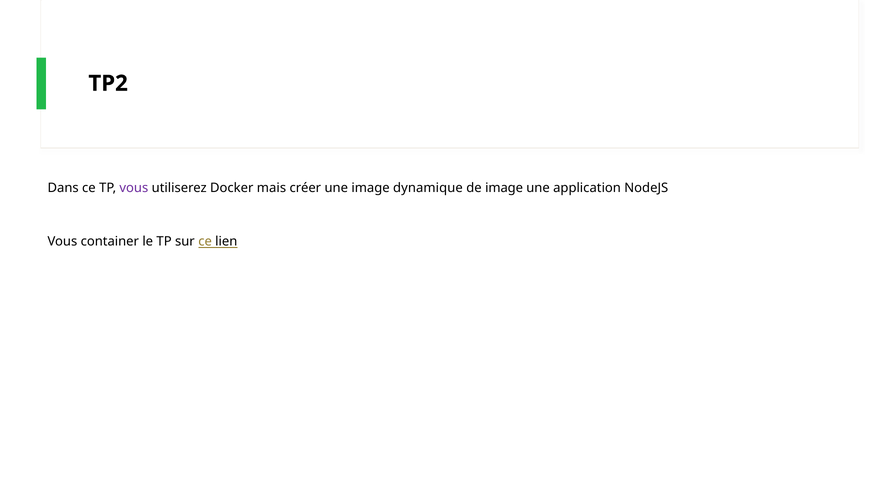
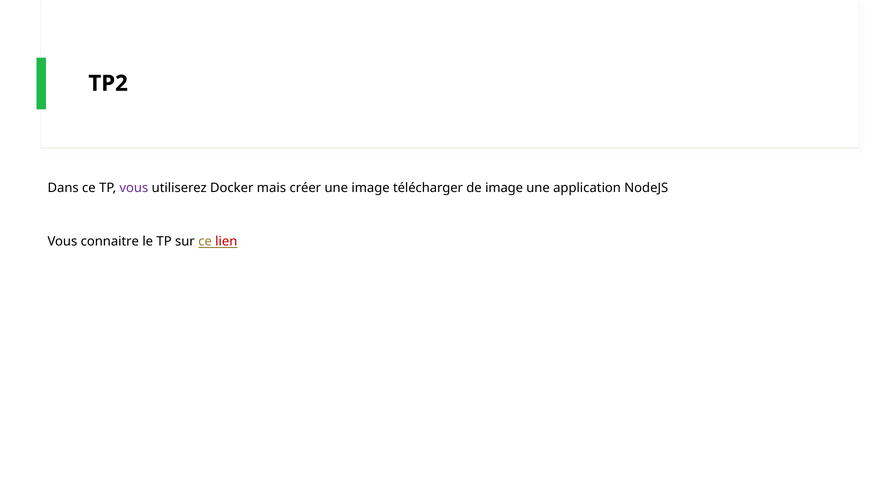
dynamique: dynamique -> télécharger
container: container -> connaitre
lien colour: black -> red
